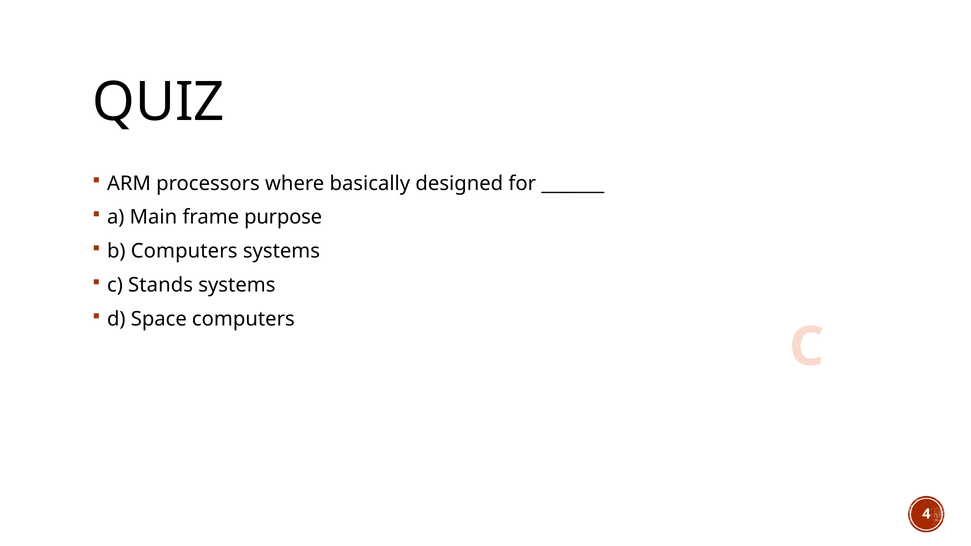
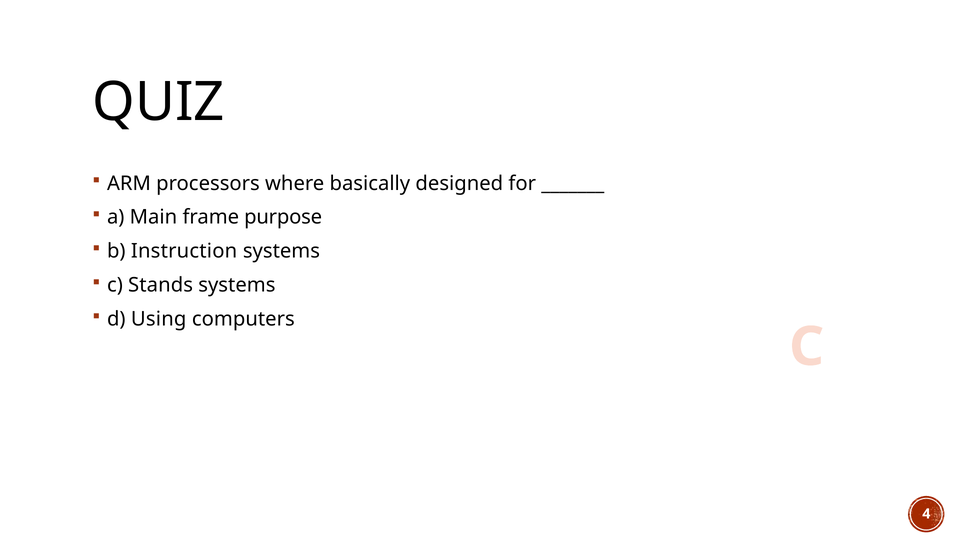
b Computers: Computers -> Instruction
Space: Space -> Using
